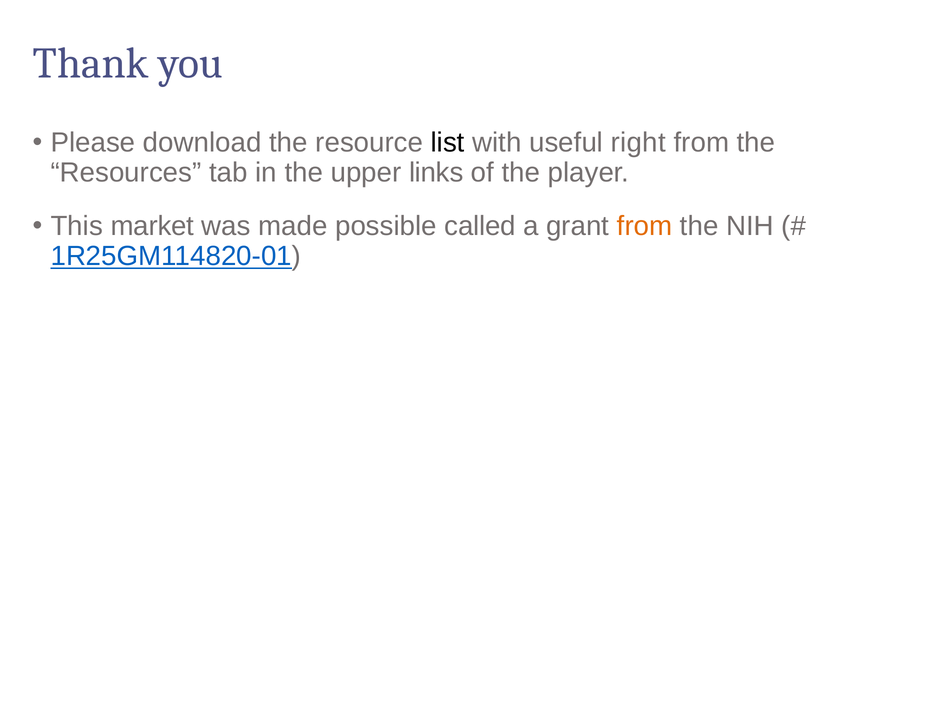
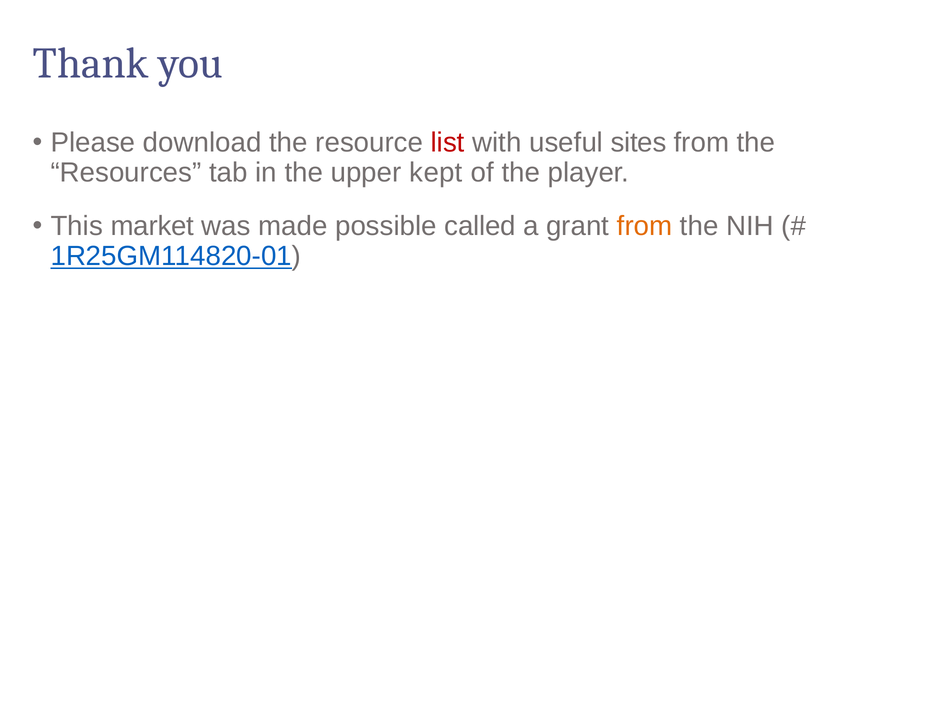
list colour: black -> red
right: right -> sites
links: links -> kept
